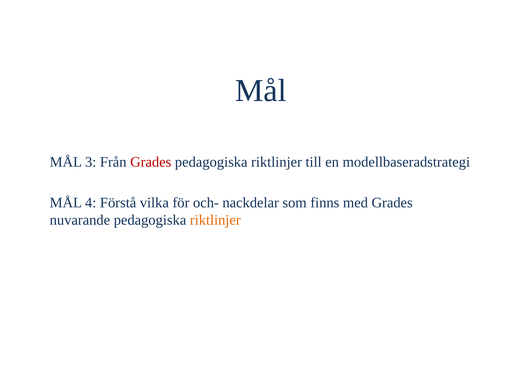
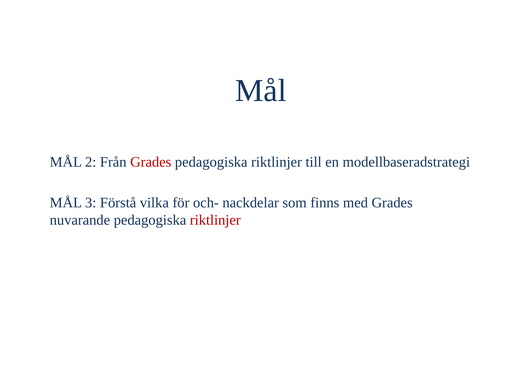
3: 3 -> 2
4: 4 -> 3
riktlinjer at (215, 220) colour: orange -> red
